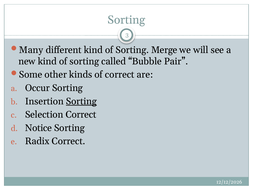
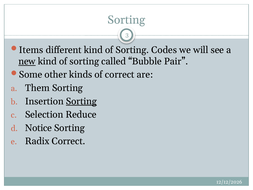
Many: Many -> Items
Merge: Merge -> Codes
new underline: none -> present
Occur: Occur -> Them
Selection Correct: Correct -> Reduce
